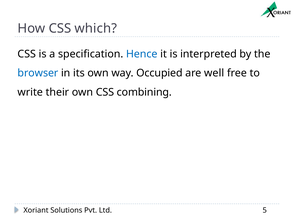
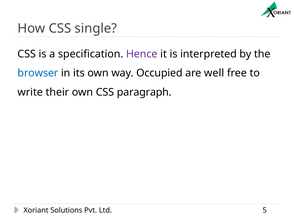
which: which -> single
Hence colour: blue -> purple
combining: combining -> paragraph
